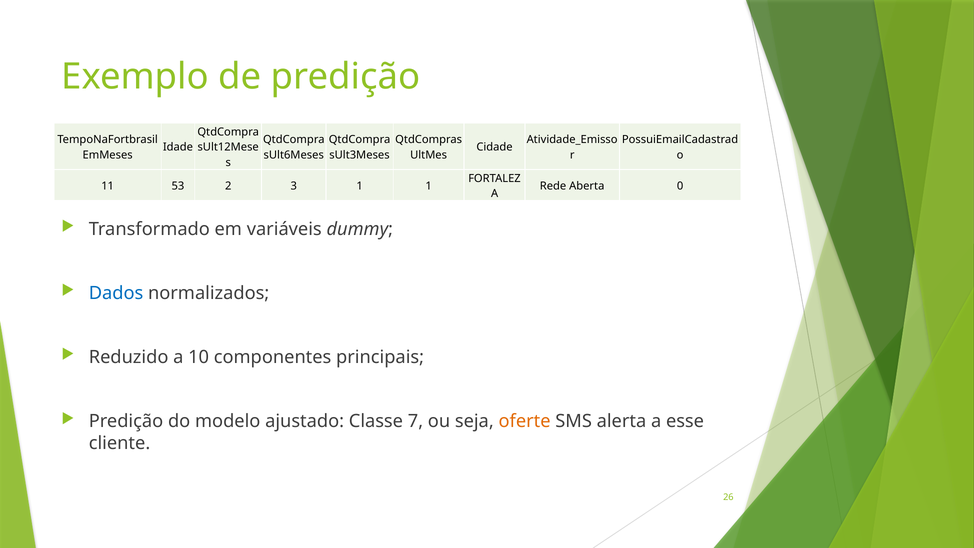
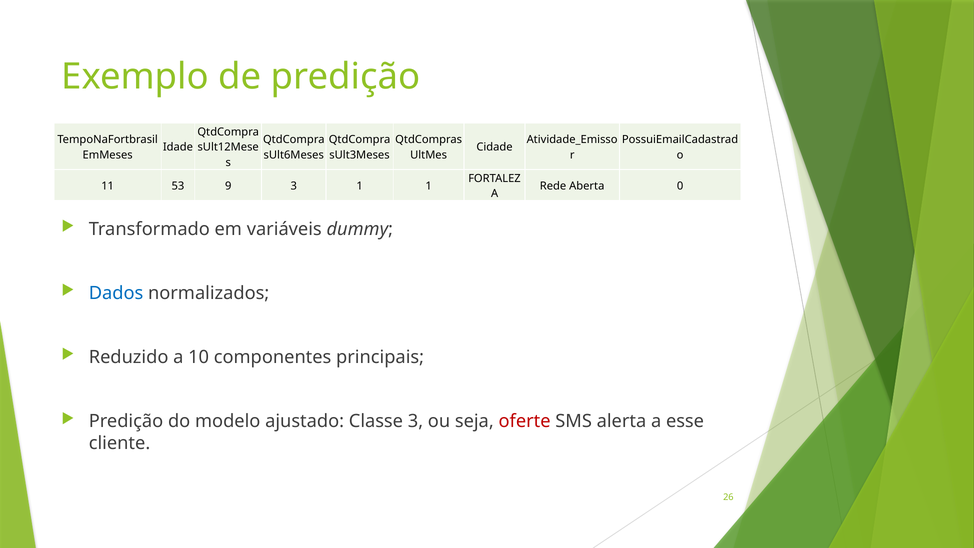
2: 2 -> 9
Classe 7: 7 -> 3
oferte colour: orange -> red
